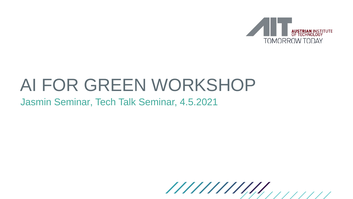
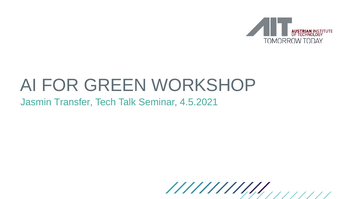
Jasmin Seminar: Seminar -> Transfer
